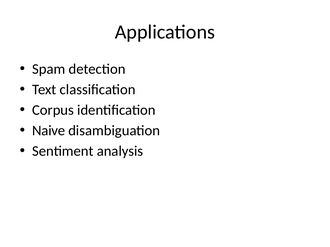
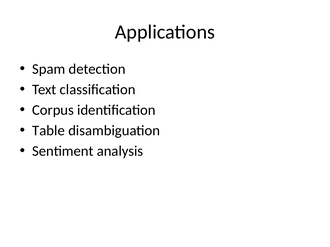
Naive: Naive -> Table
